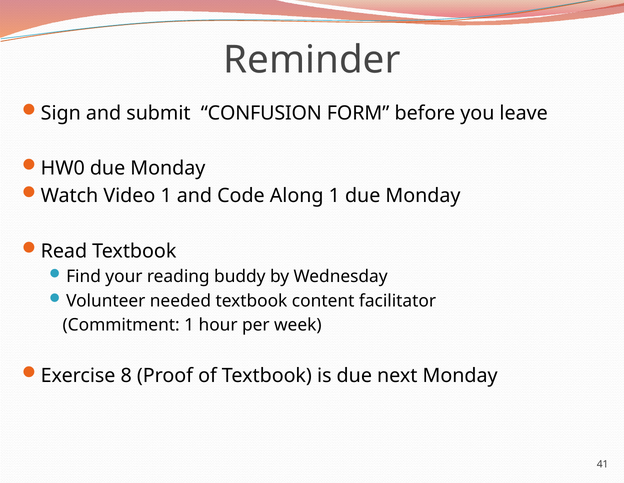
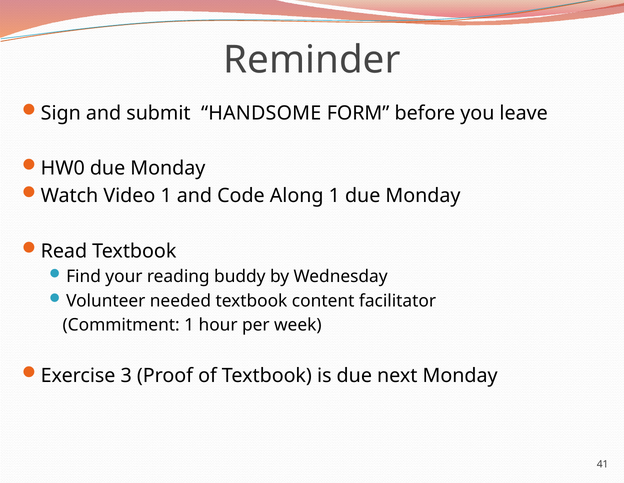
CONFUSION: CONFUSION -> HANDSOME
8: 8 -> 3
